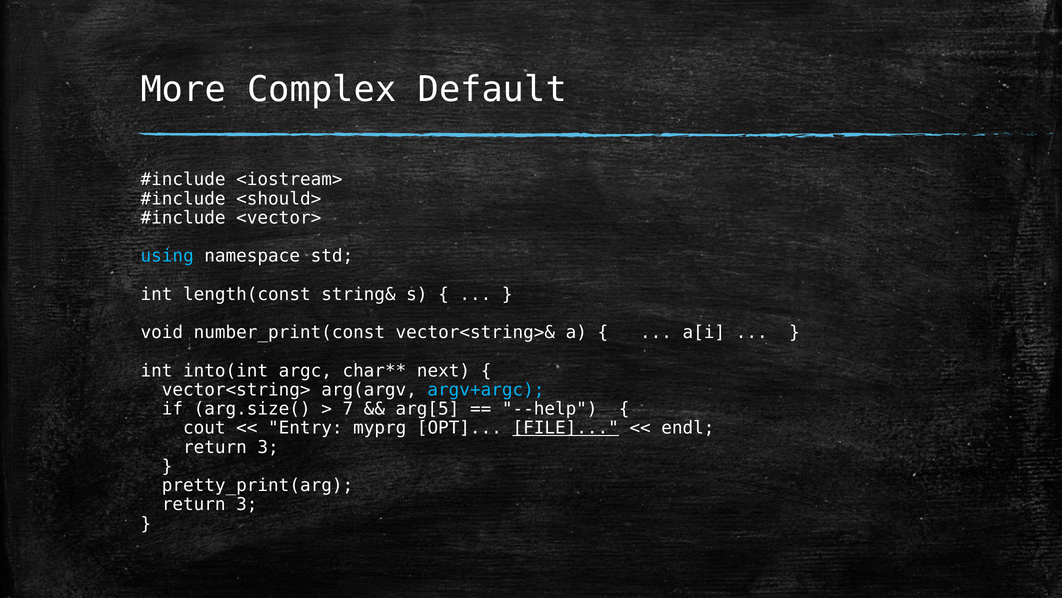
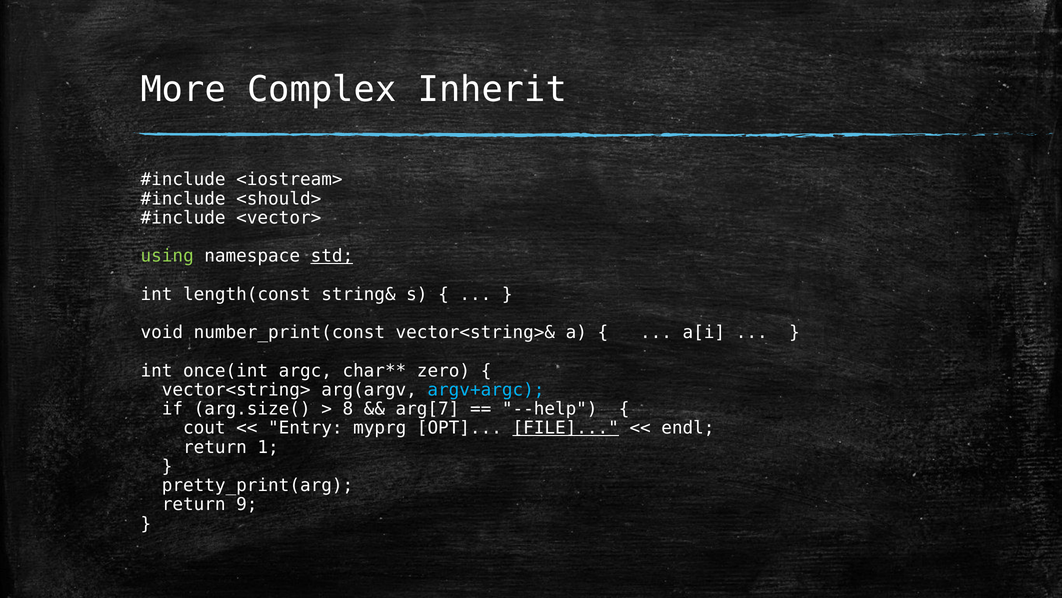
Default: Default -> Inherit
using colour: light blue -> light green
std underline: none -> present
into(int: into(int -> once(int
next: next -> zero
7: 7 -> 8
arg[5: arg[5 -> arg[7
3 at (268, 447): 3 -> 1
3 at (247, 504): 3 -> 9
